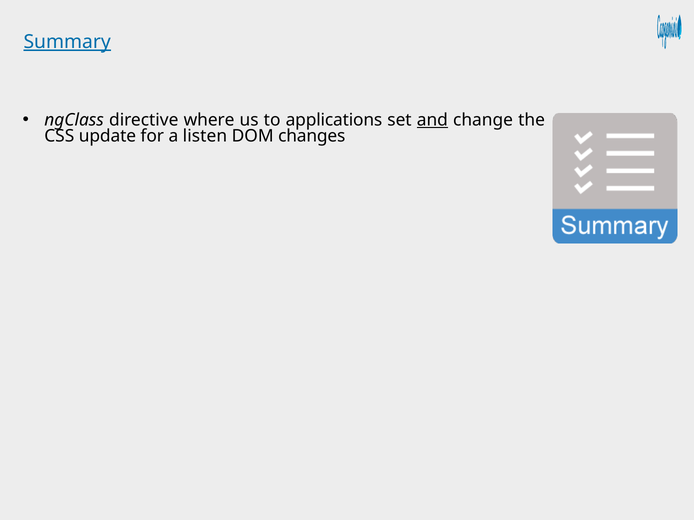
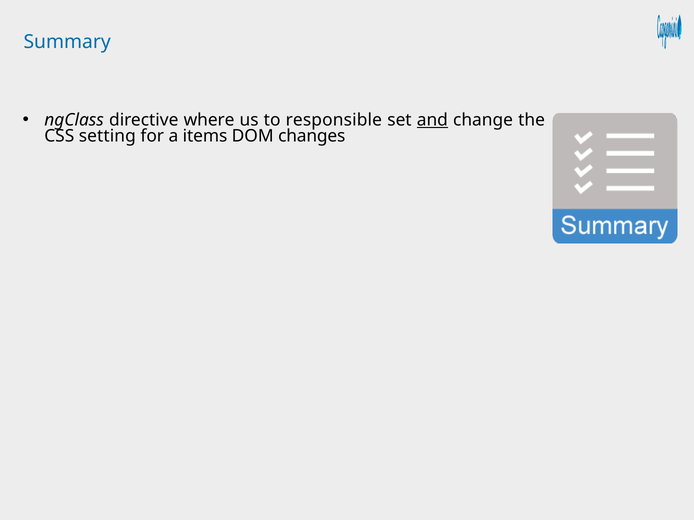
Summary underline: present -> none
applications: applications -> responsible
update: update -> setting
listen: listen -> items
